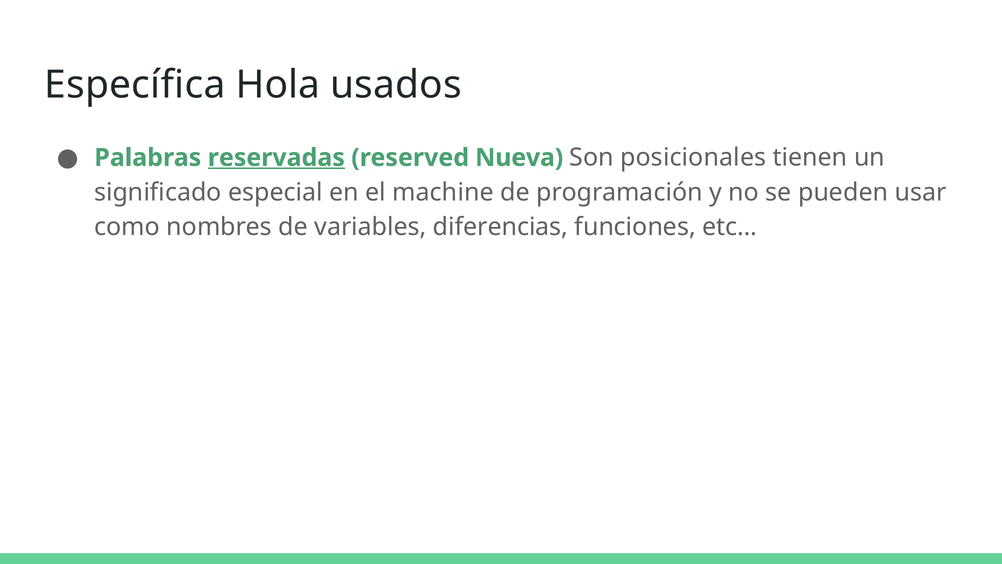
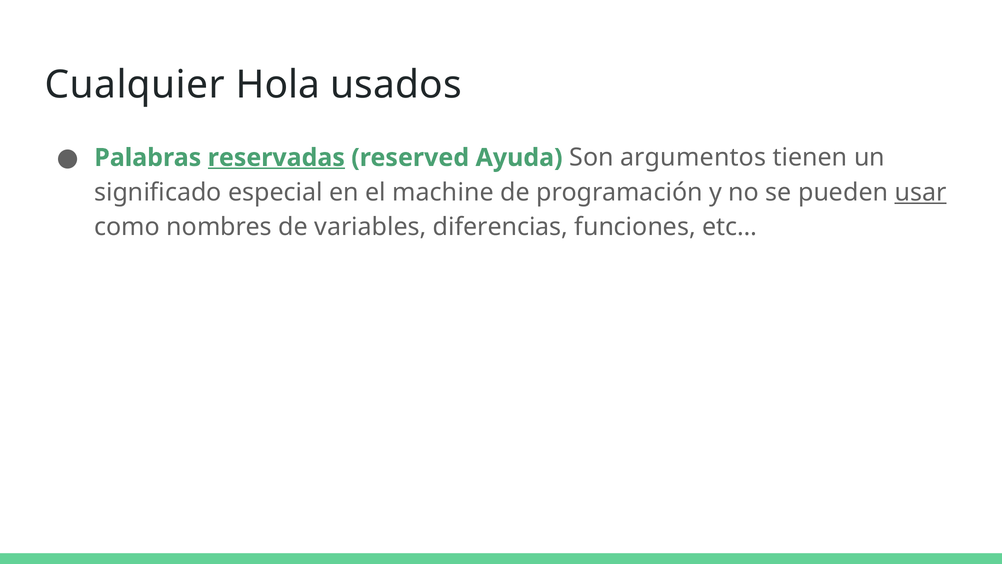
Específica: Específica -> Cualquier
Nueva: Nueva -> Ayuda
posicionales: posicionales -> argumentos
usar underline: none -> present
